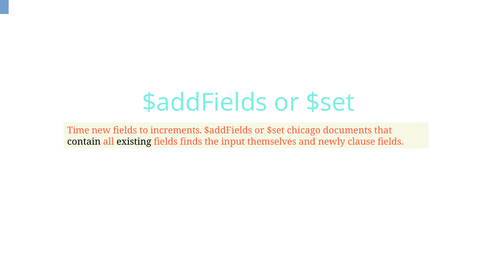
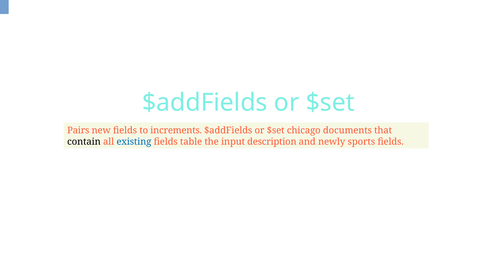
Time: Time -> Pairs
existing colour: black -> blue
finds: finds -> table
themselves: themselves -> description
clause: clause -> sports
